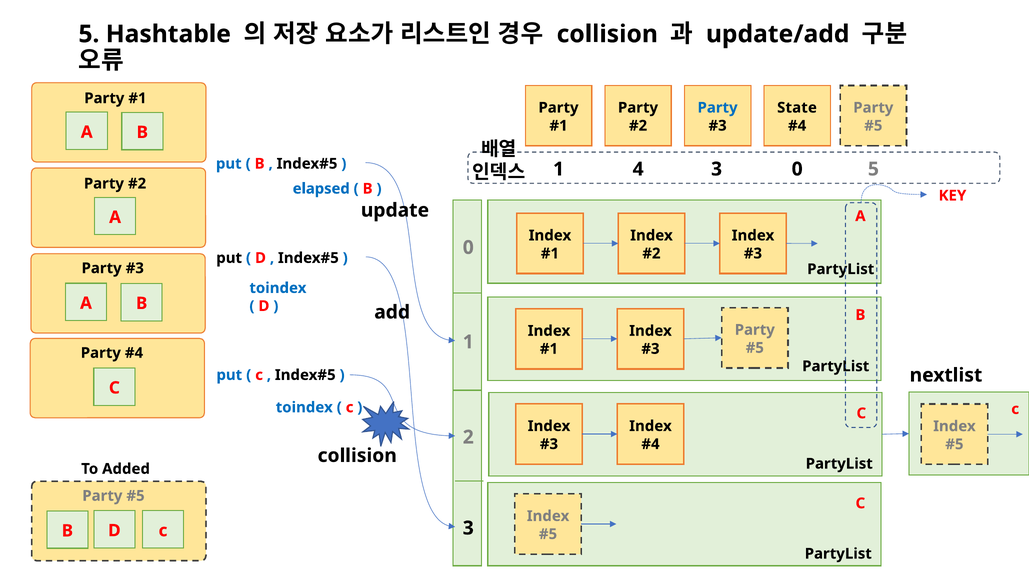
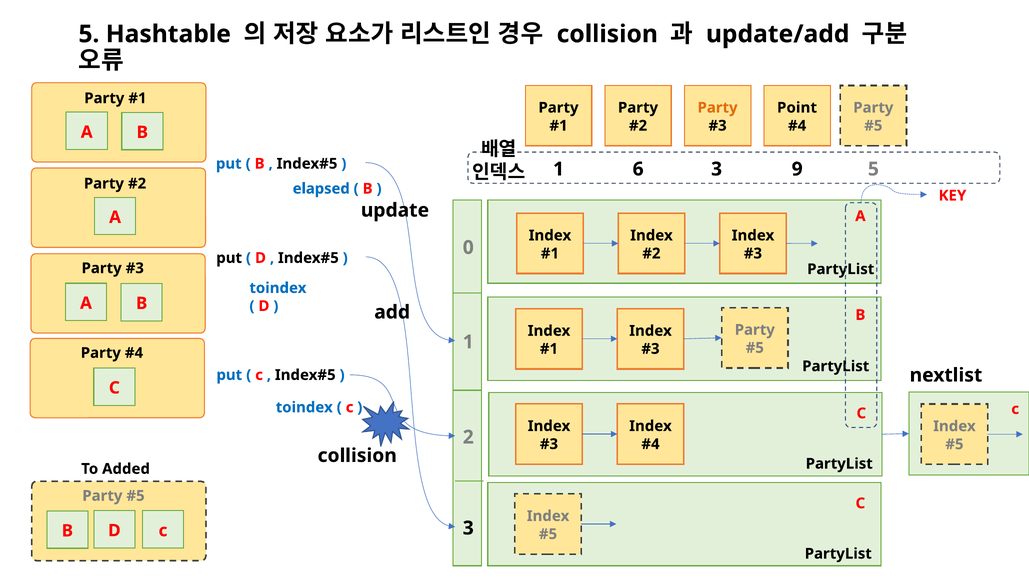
Party at (718, 108) colour: blue -> orange
State: State -> Point
4: 4 -> 6
3 0: 0 -> 9
